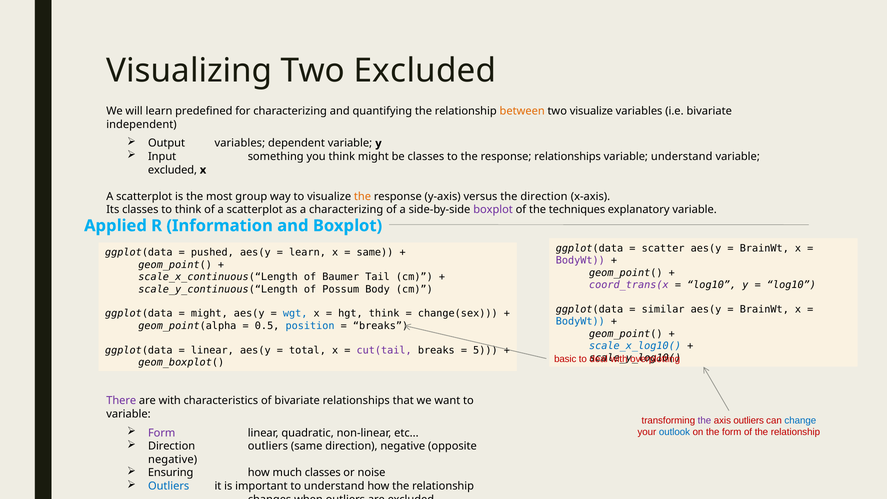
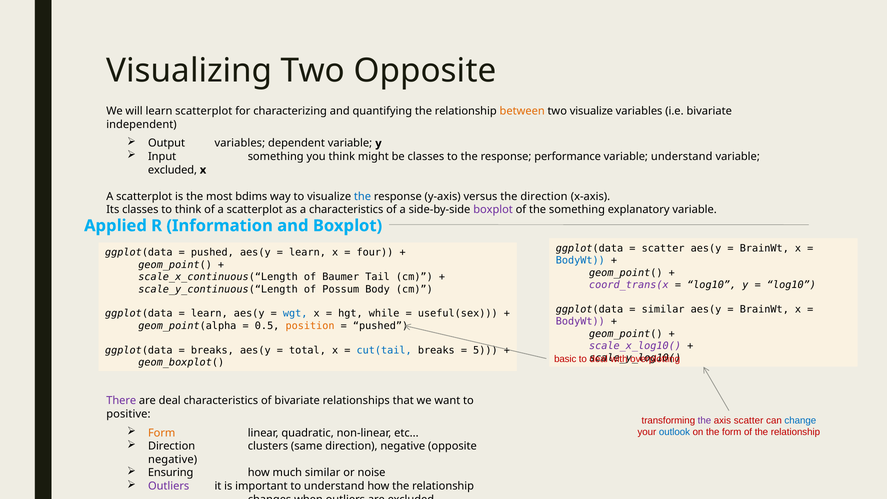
Two Excluded: Excluded -> Opposite
learn predefined: predefined -> scatterplot
response relationships: relationships -> performance
group: group -> bdims
the at (363, 196) colour: orange -> blue
a characterizing: characterizing -> characteristics
the techniques: techniques -> something
same at (375, 253): same -> four
BodyWt at (580, 260) colour: purple -> blue
might at (209, 314): might -> learn
hgt think: think -> while
change(sex: change(sex -> useful(sex
BodyWt at (580, 321) colour: blue -> purple
position colour: blue -> orange
breaks at (381, 326): breaks -> pushed
scale_x_log10( colour: blue -> purple
linear at (212, 350): linear -> breaks
cut(tail colour: purple -> blue
are with: with -> deal
variable at (128, 414): variable -> positive
axis outliers: outliers -> scatter
Form at (162, 433) colour: purple -> orange
Direction outliers: outliers -> clusters
much classes: classes -> similar
Outliers at (169, 486) colour: blue -> purple
